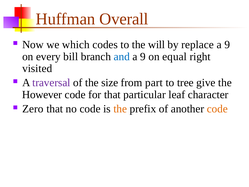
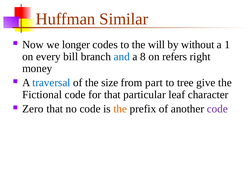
Overall: Overall -> Similar
which: which -> longer
replace: replace -> without
9 at (227, 45): 9 -> 1
9 at (143, 56): 9 -> 8
equal: equal -> refers
visited: visited -> money
traversal colour: purple -> blue
However: However -> Fictional
code at (217, 109) colour: orange -> purple
